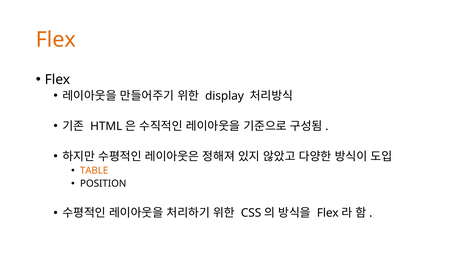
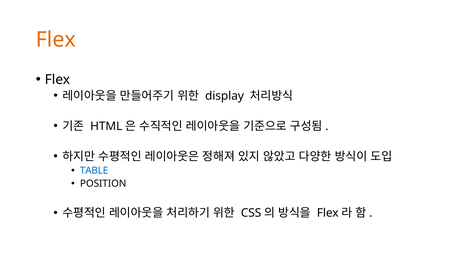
TABLE colour: orange -> blue
